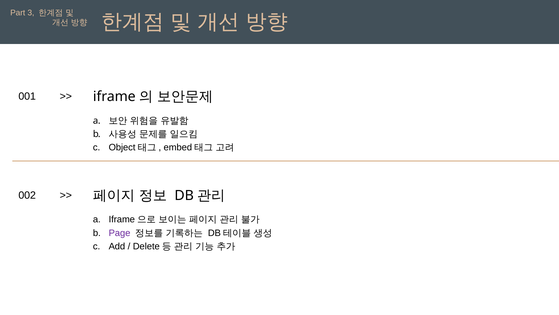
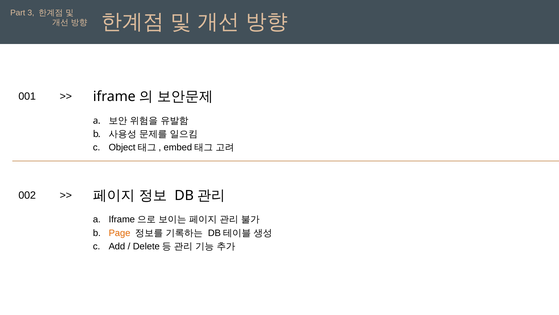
Page colour: purple -> orange
